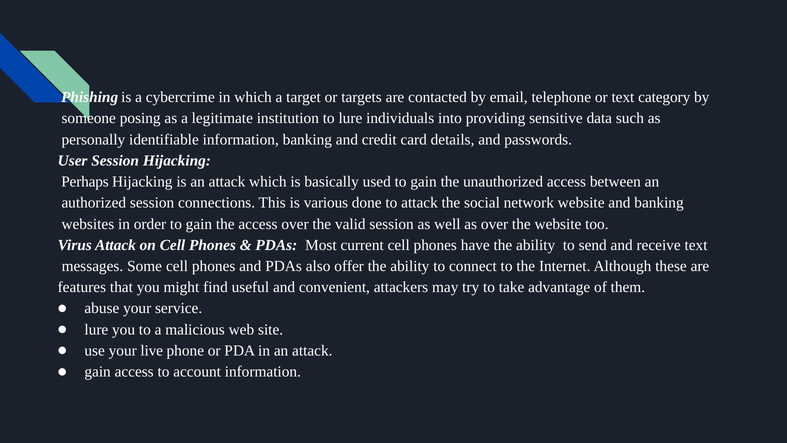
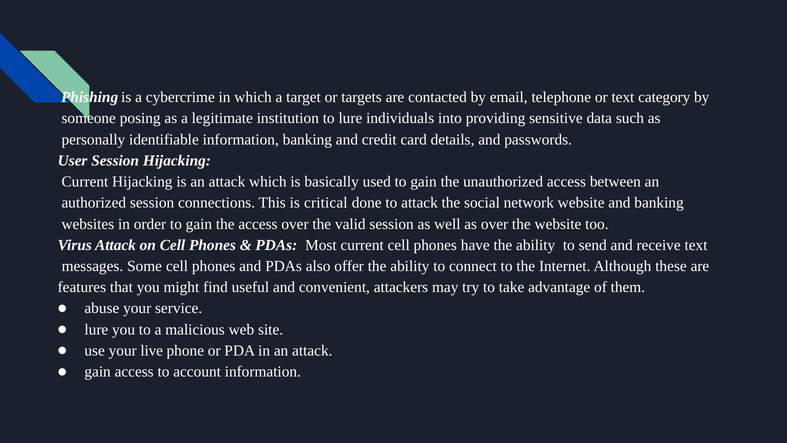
Perhaps at (85, 182): Perhaps -> Current
various: various -> critical
